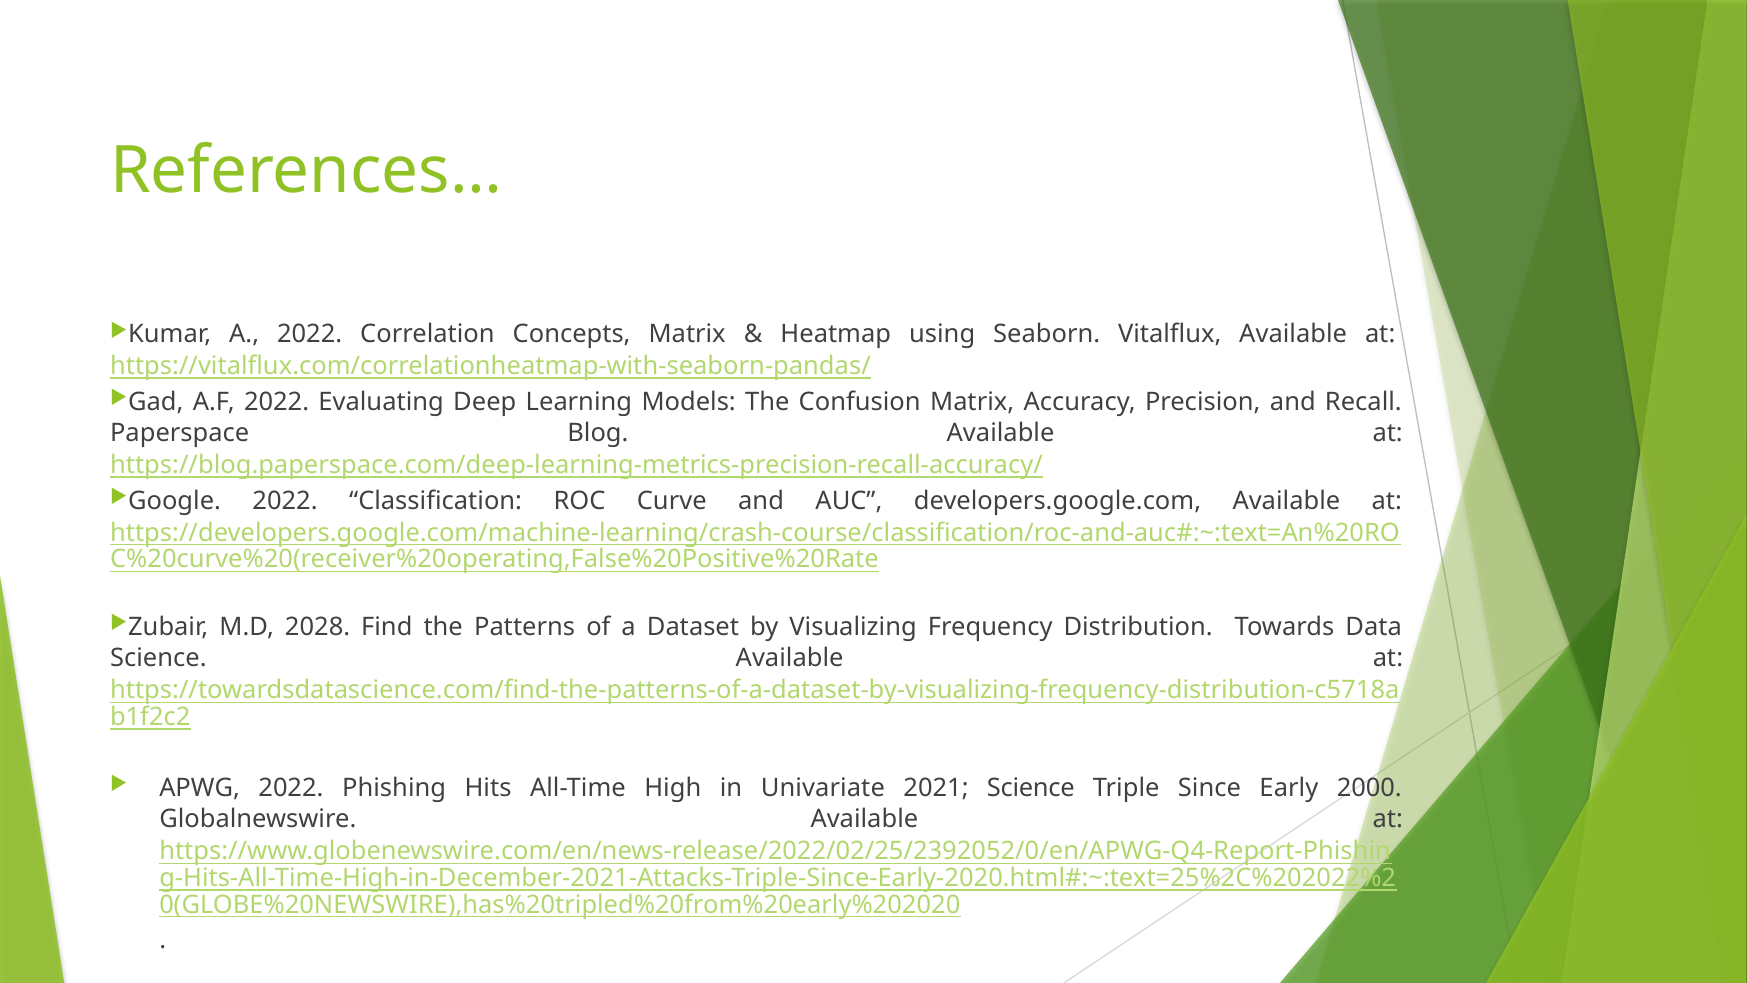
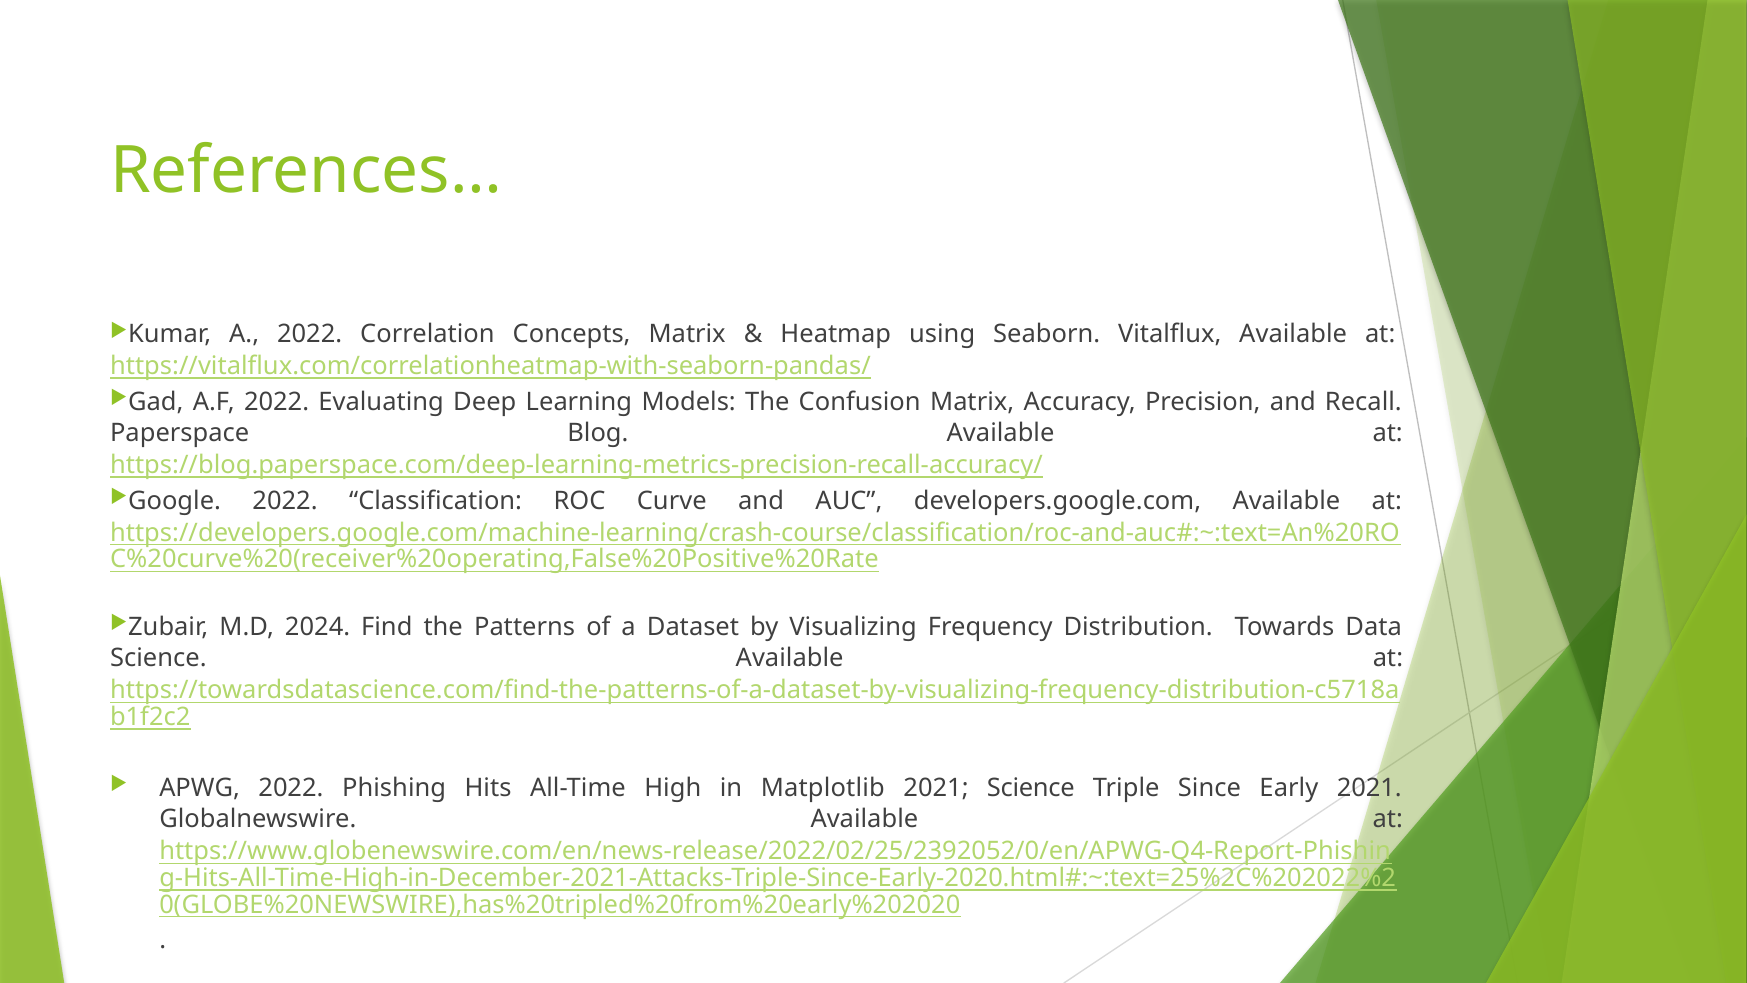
2028: 2028 -> 2024
Univariate: Univariate -> Matplotlib
Early 2000: 2000 -> 2021
